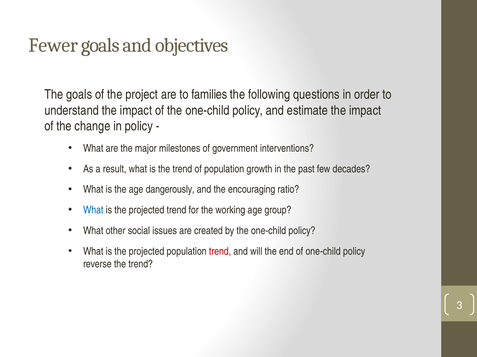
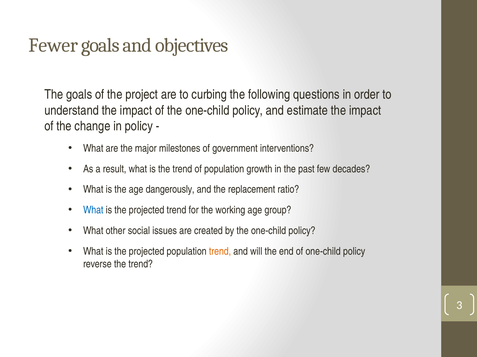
families: families -> curbing
encouraging: encouraging -> replacement
trend at (220, 252) colour: red -> orange
